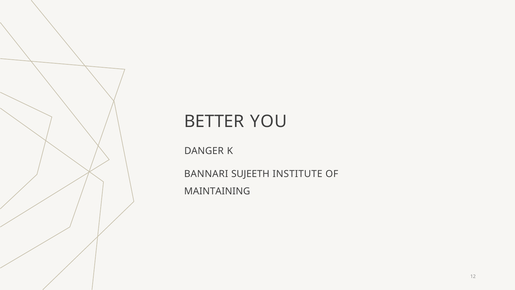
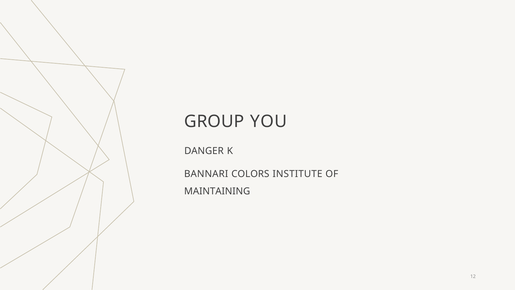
BETTER: BETTER -> GROUP
SUJEETH: SUJEETH -> COLORS
